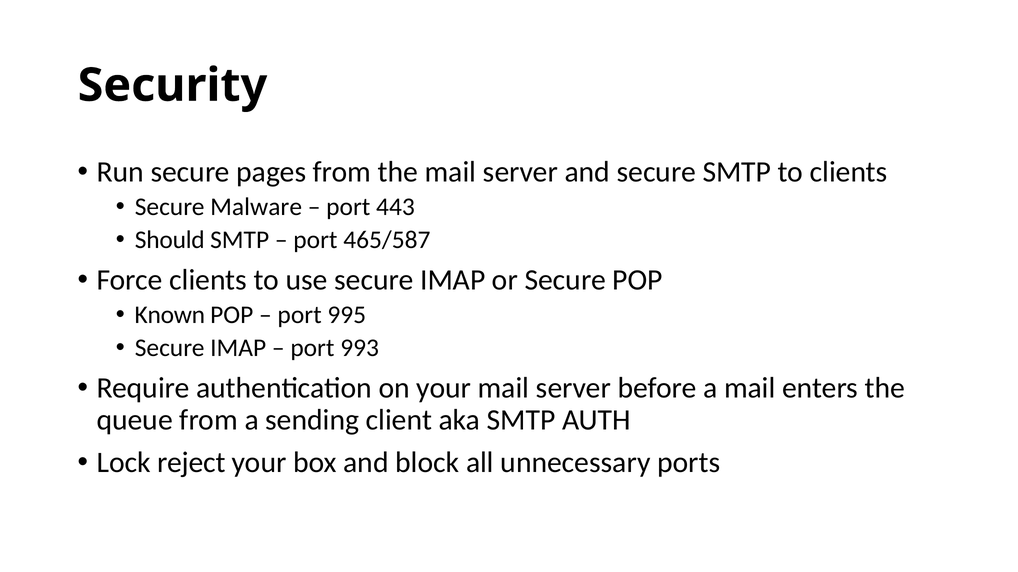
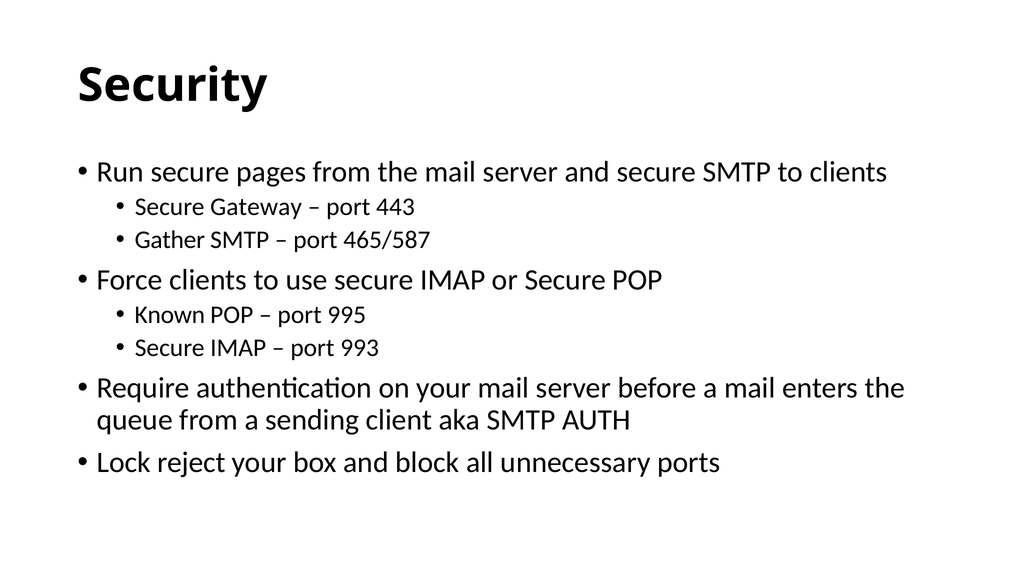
Malware: Malware -> Gateway
Should: Should -> Gather
